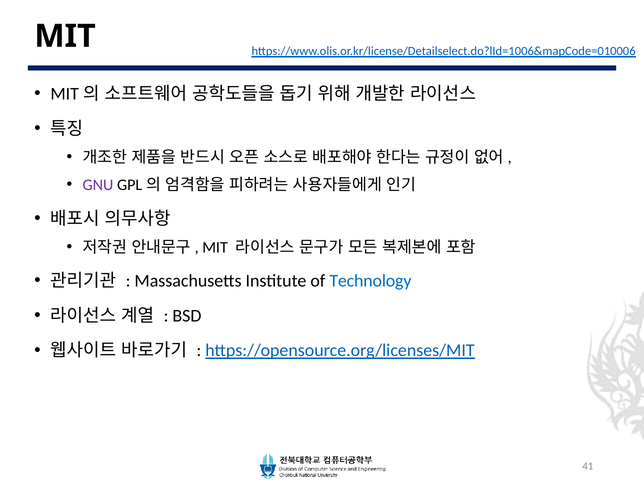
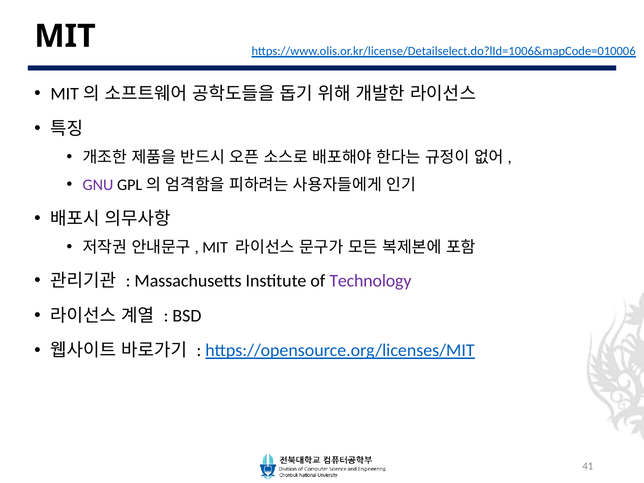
Technology colour: blue -> purple
